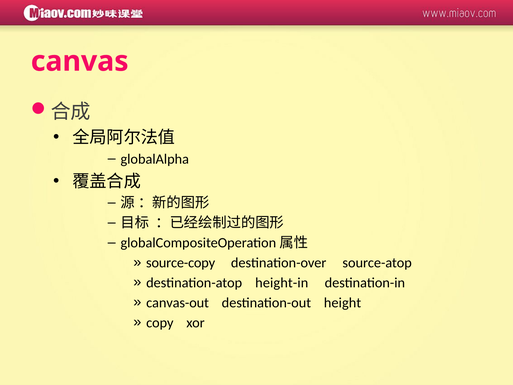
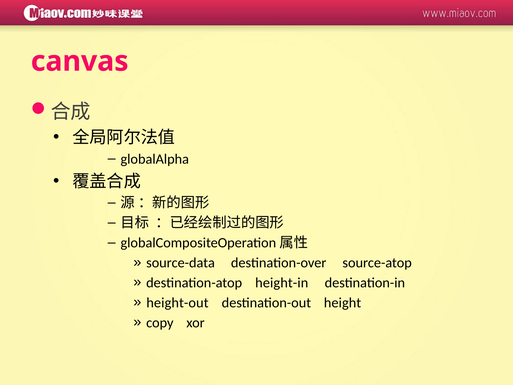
source-copy: source-copy -> source-data
canvas-out: canvas-out -> height-out
